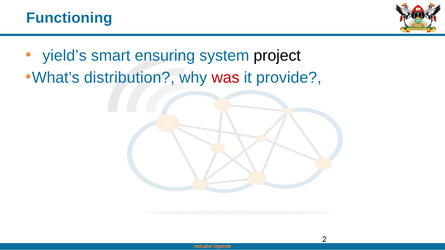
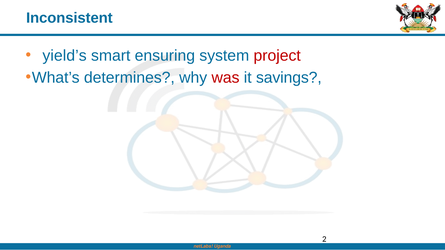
Functioning: Functioning -> Inconsistent
project colour: black -> red
distribution: distribution -> determines
provide: provide -> savings
